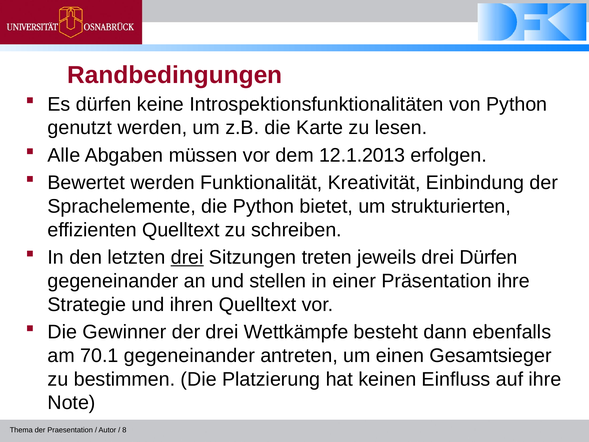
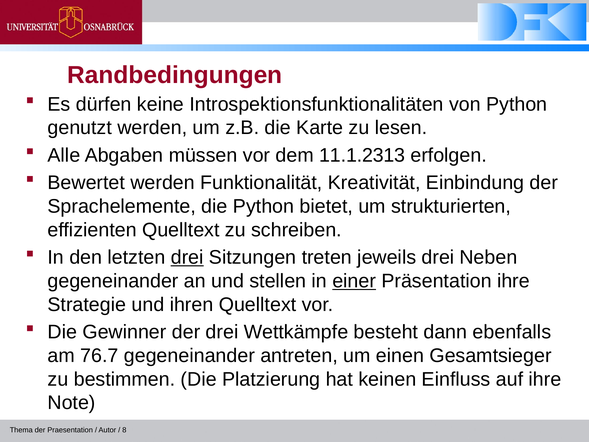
12.1.2013: 12.1.2013 -> 11.1.2313
drei Dürfen: Dürfen -> Neben
einer underline: none -> present
70.1: 70.1 -> 76.7
